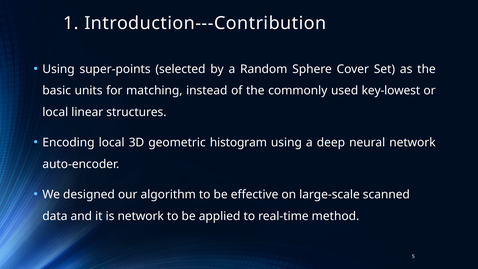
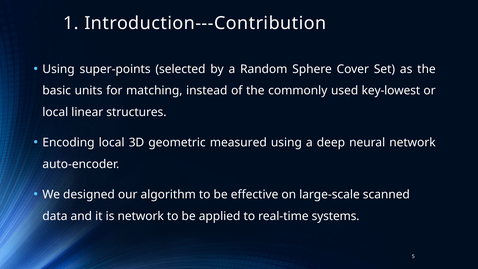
histogram: histogram -> measured
method: method -> systems
